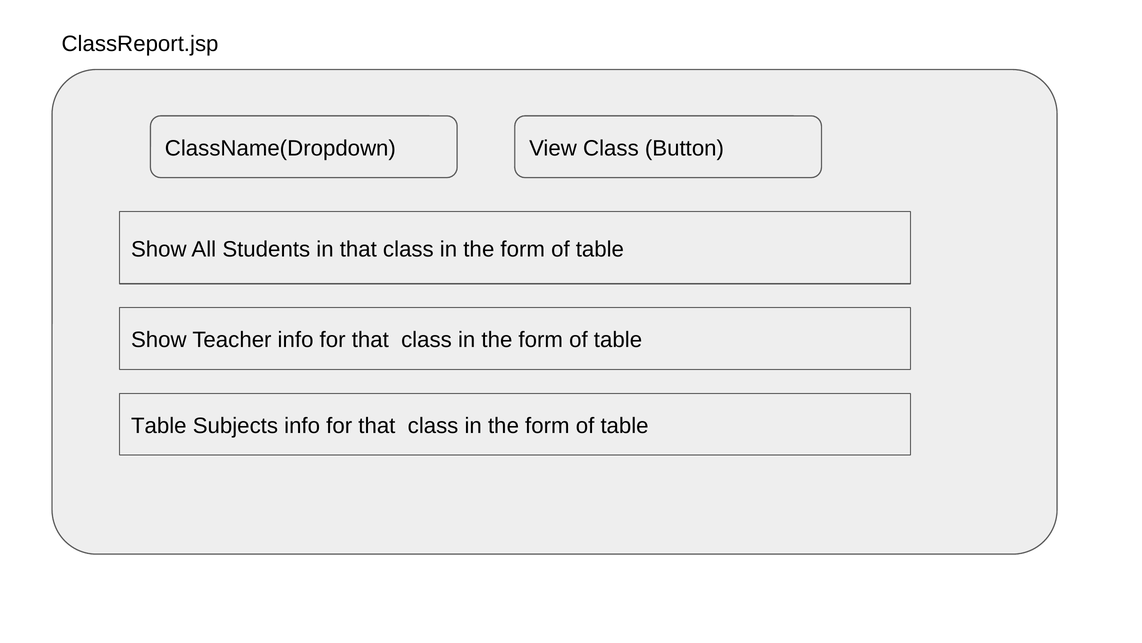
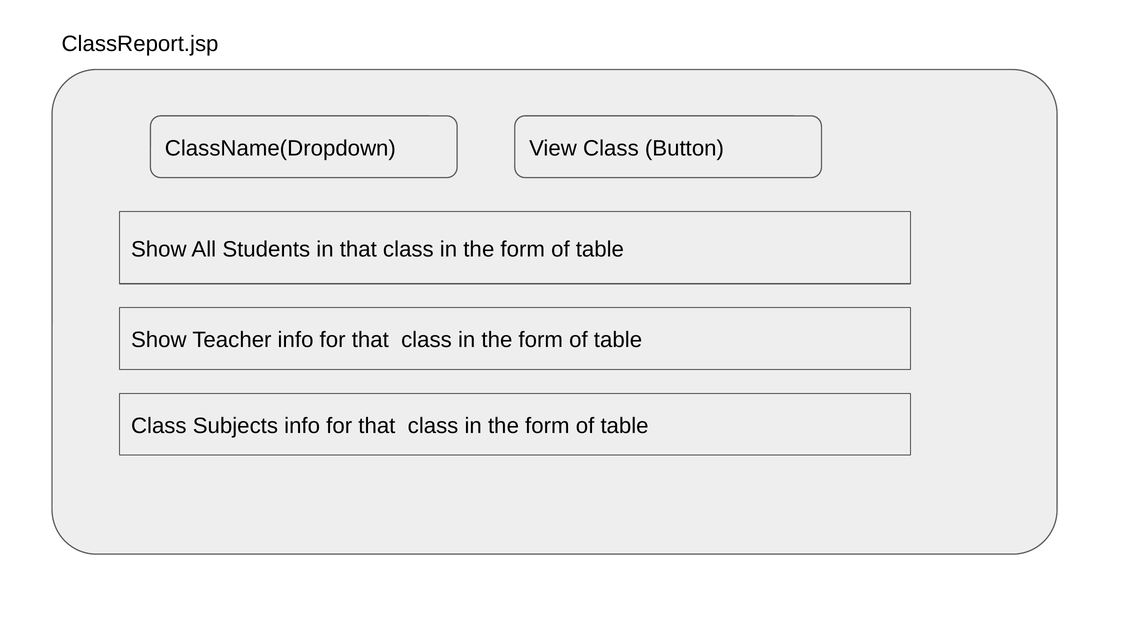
Table at (159, 425): Table -> Class
